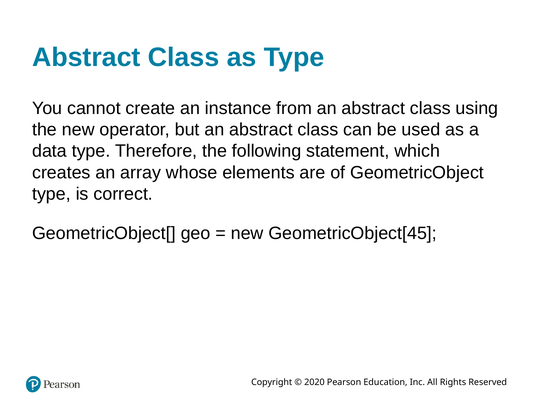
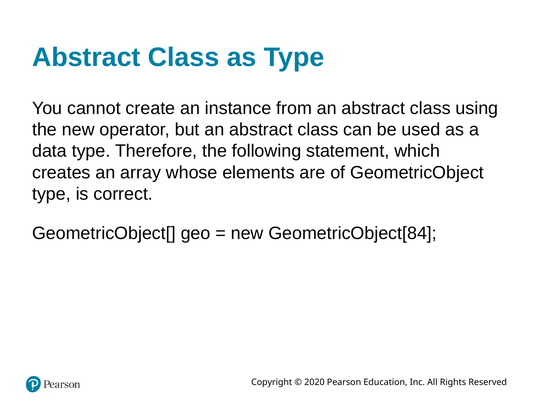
GeometricObject[45: GeometricObject[45 -> GeometricObject[84
